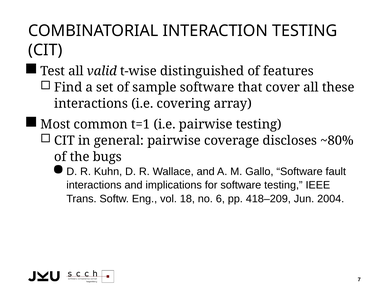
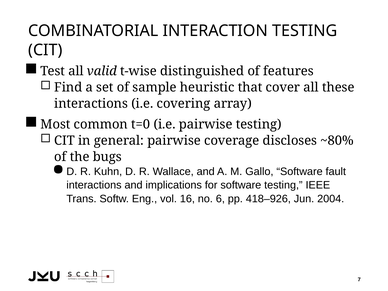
sample software: software -> heuristic
t=1: t=1 -> t=0
18: 18 -> 16
418–209: 418–209 -> 418–926
